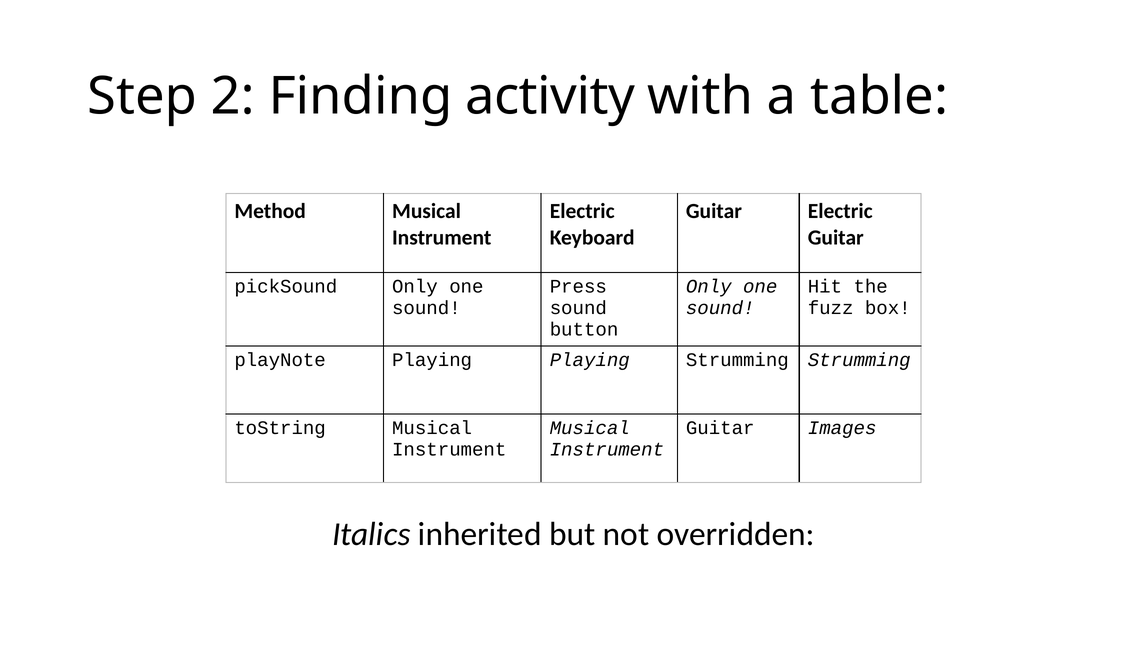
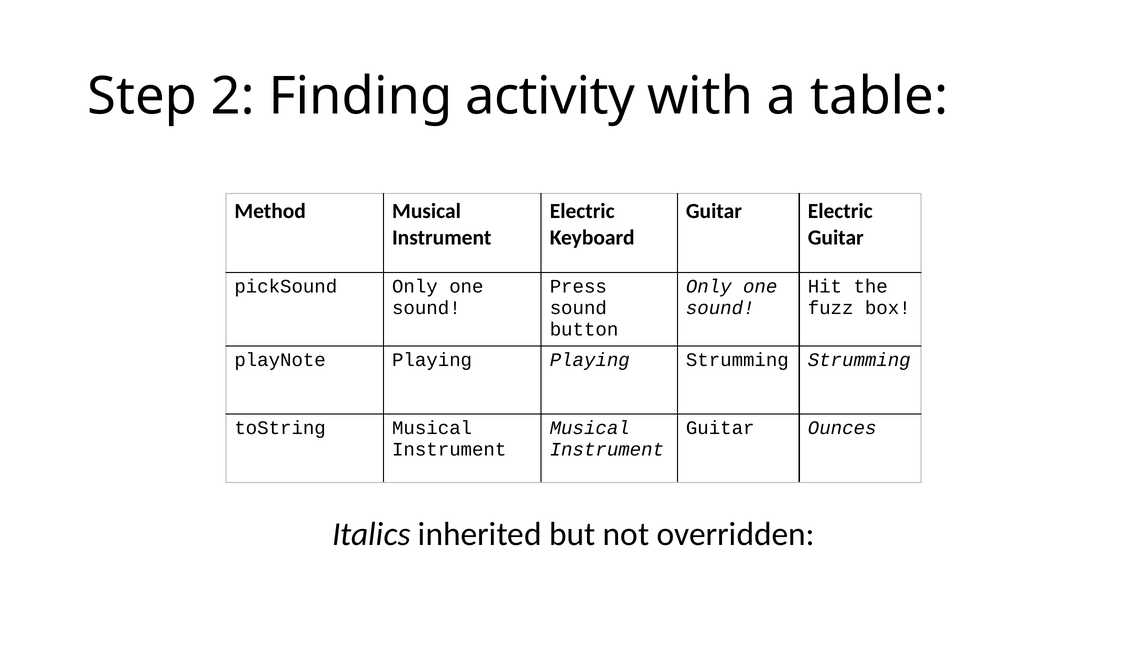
Images: Images -> Ounces
